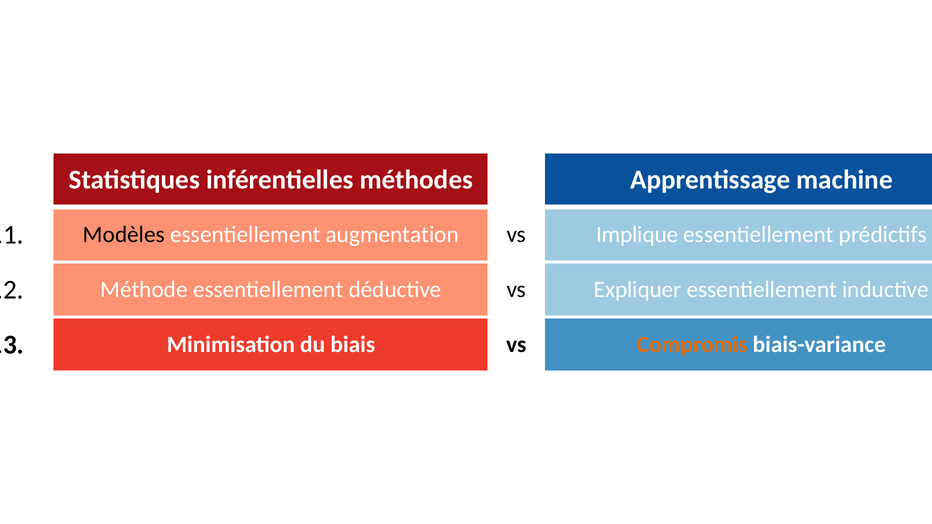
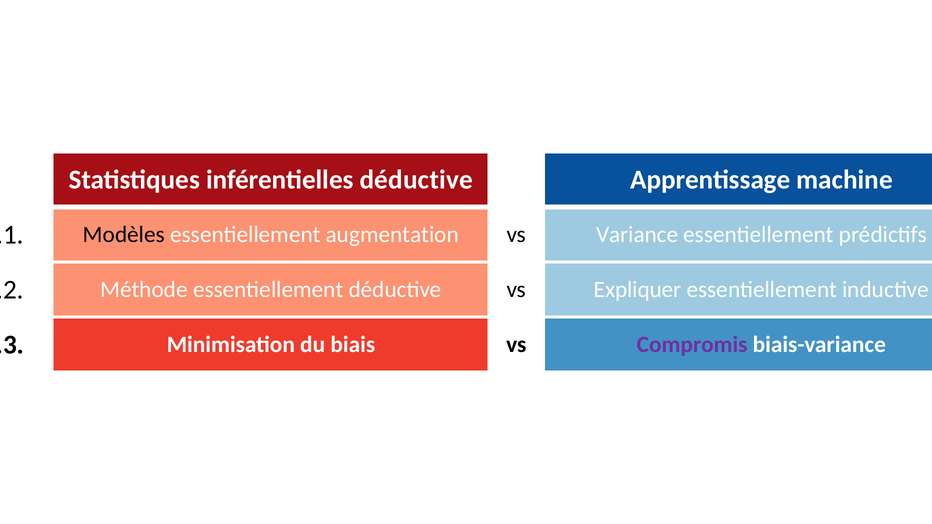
inférentielles méthodes: méthodes -> déductive
Implique: Implique -> Variance
Compromis colour: orange -> purple
